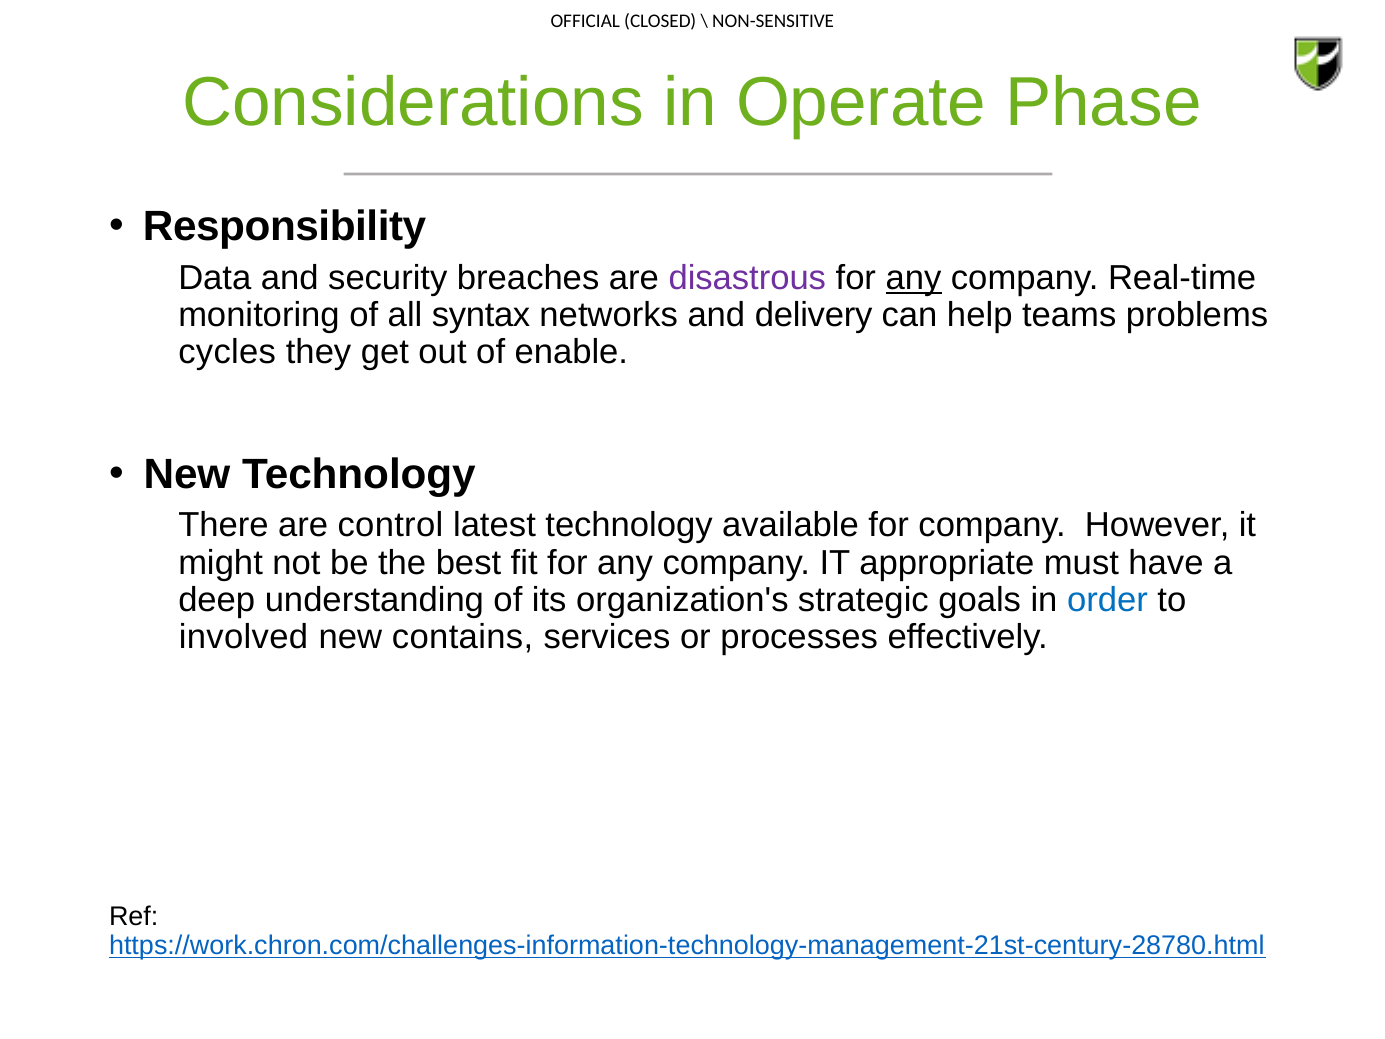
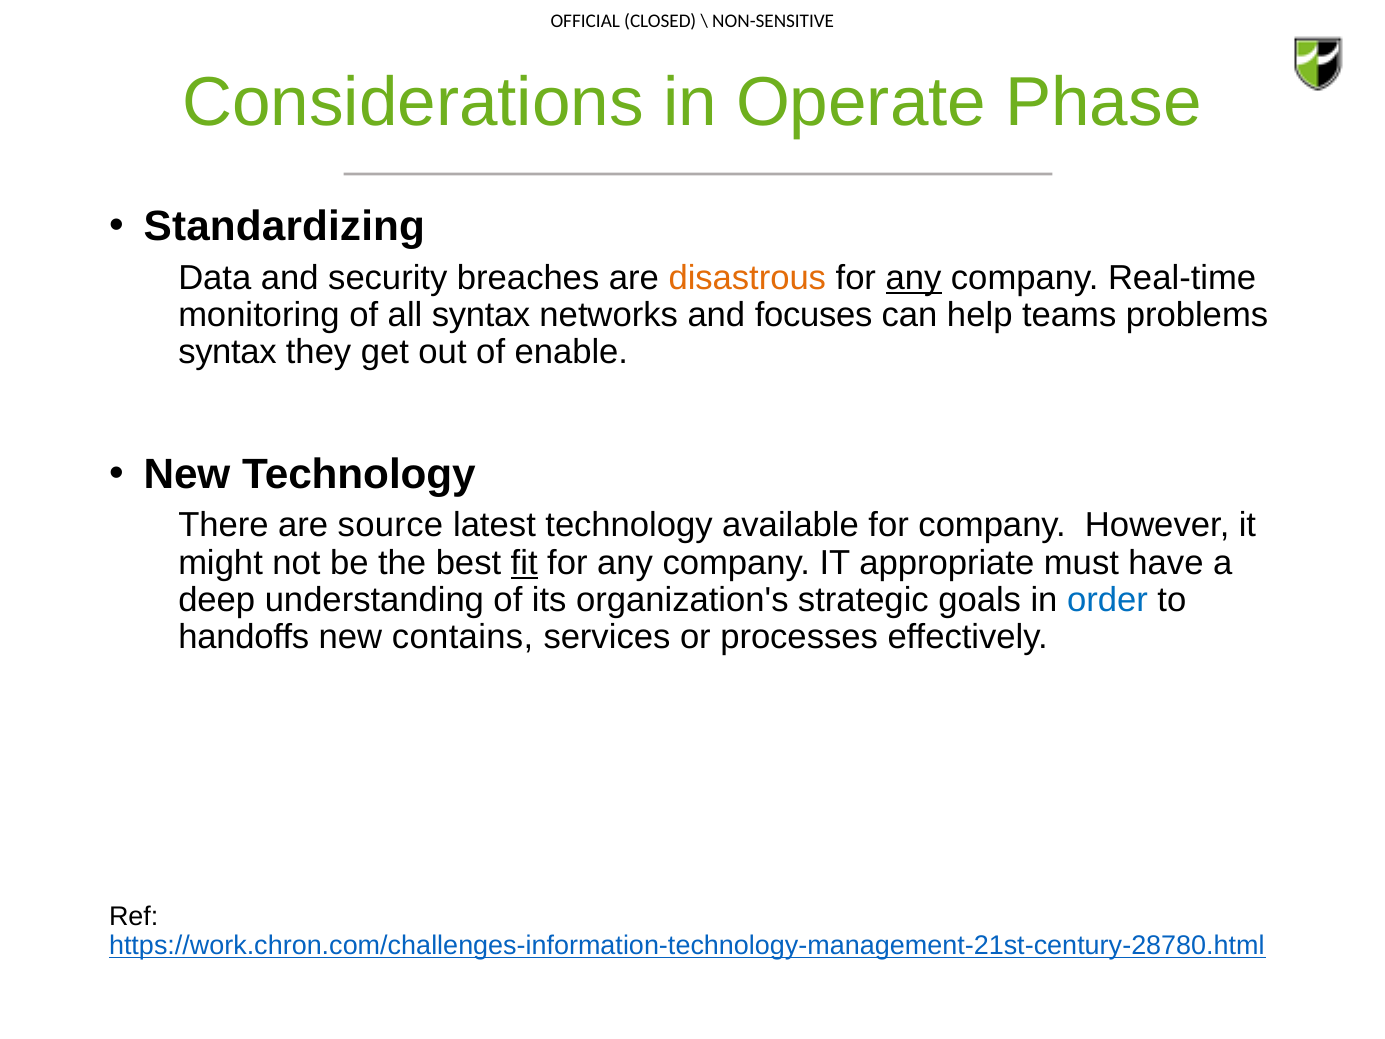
Responsibility: Responsibility -> Standardizing
disastrous colour: purple -> orange
delivery: delivery -> focuses
cycles at (227, 352): cycles -> syntax
control: control -> source
fit underline: none -> present
involved: involved -> handoffs
